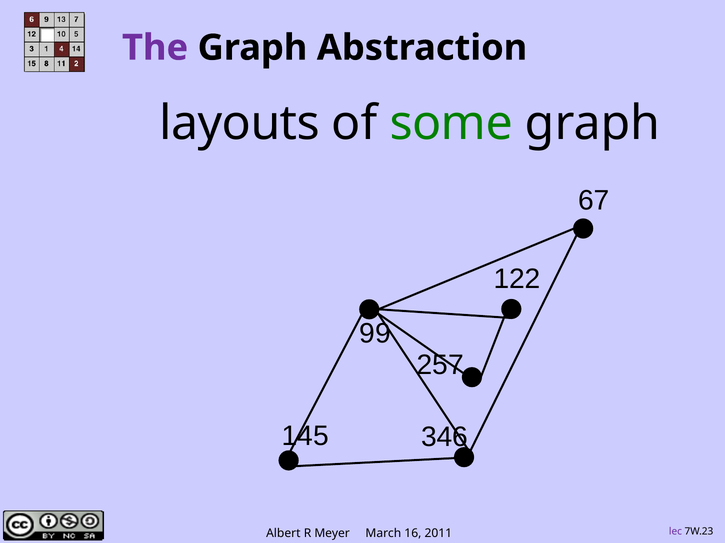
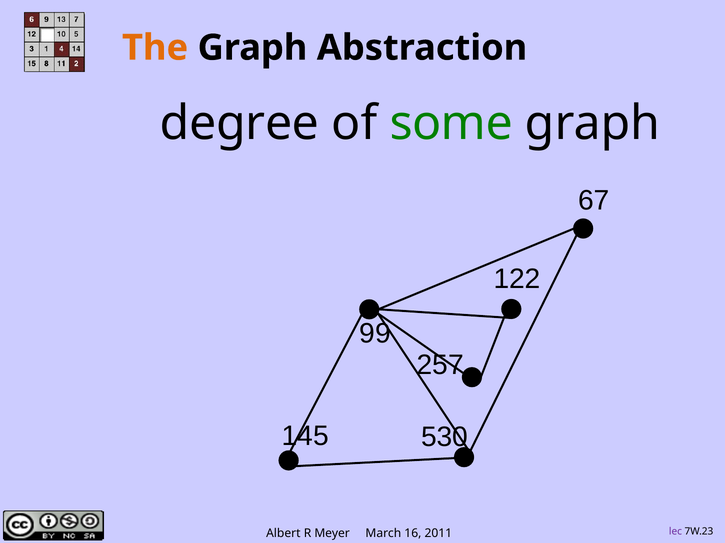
The colour: purple -> orange
layouts: layouts -> degree
346: 346 -> 530
